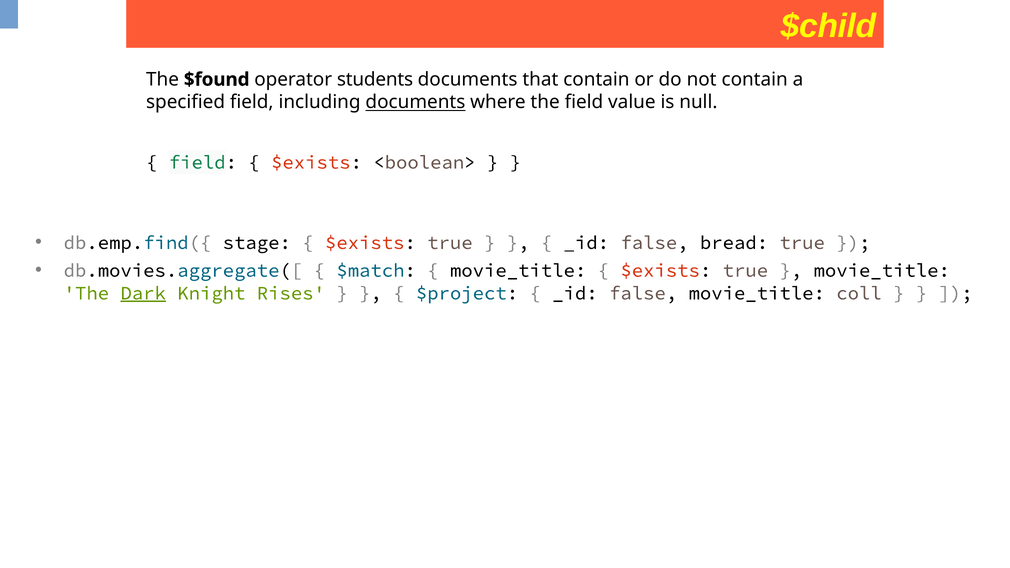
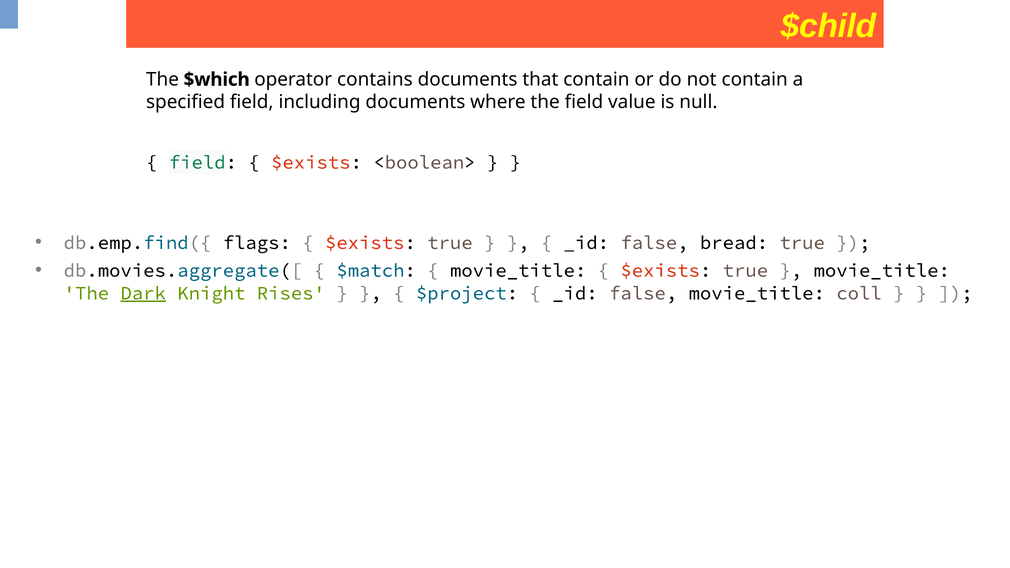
$found: $found -> $which
students: students -> contains
documents at (415, 102) underline: present -> none
stage: stage -> flags
